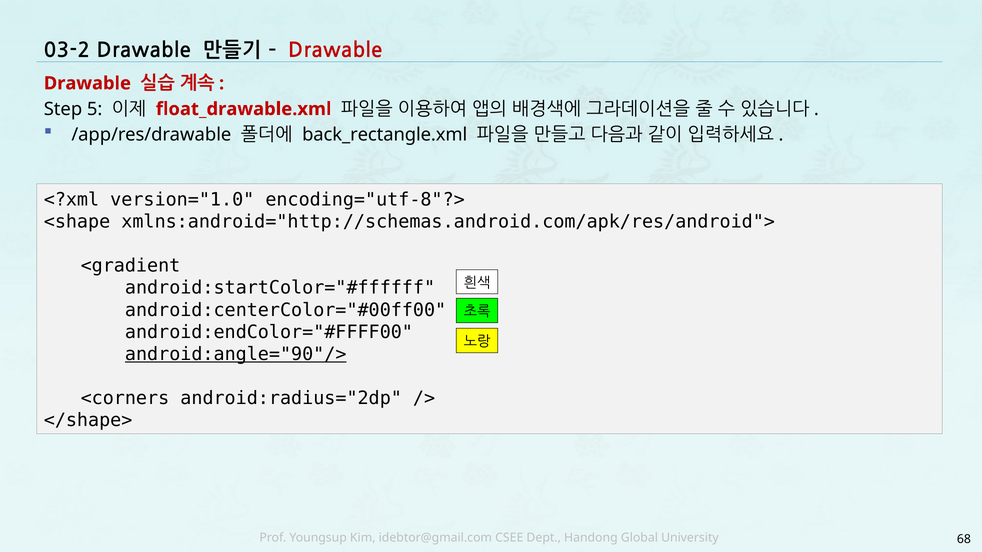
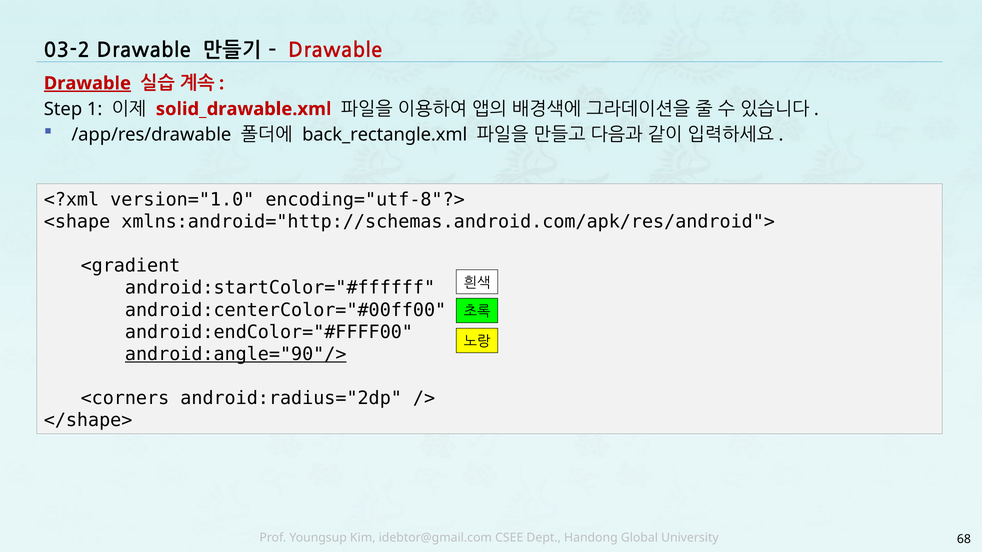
Drawable at (87, 83) underline: none -> present
5: 5 -> 1
float_drawable.xml: float_drawable.xml -> solid_drawable.xml
